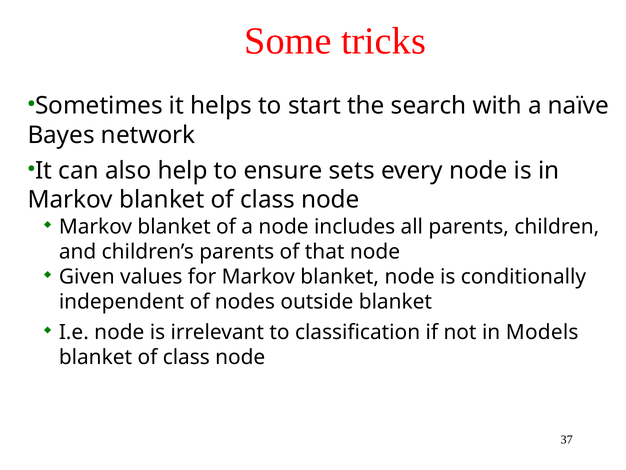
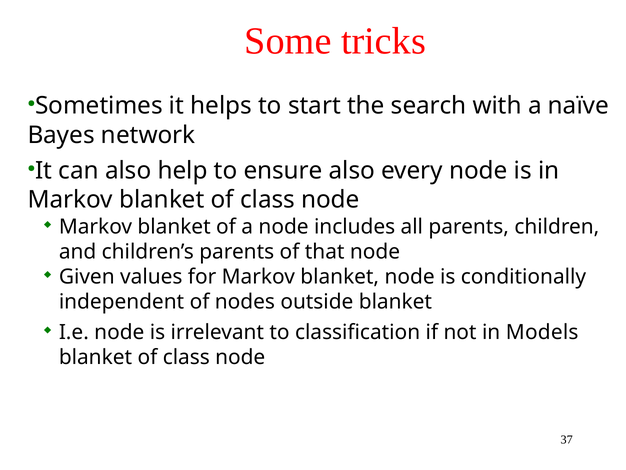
ensure sets: sets -> also
